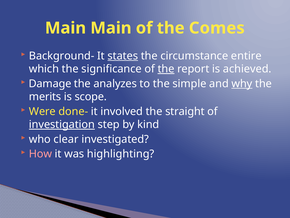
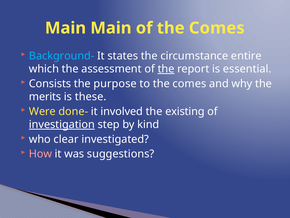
Background- colour: white -> light blue
states underline: present -> none
significance: significance -> assessment
achieved: achieved -> essential
Damage: Damage -> Consists
analyzes: analyzes -> purpose
to the simple: simple -> comes
why underline: present -> none
scope: scope -> these
straight: straight -> existing
highlighting: highlighting -> suggestions
